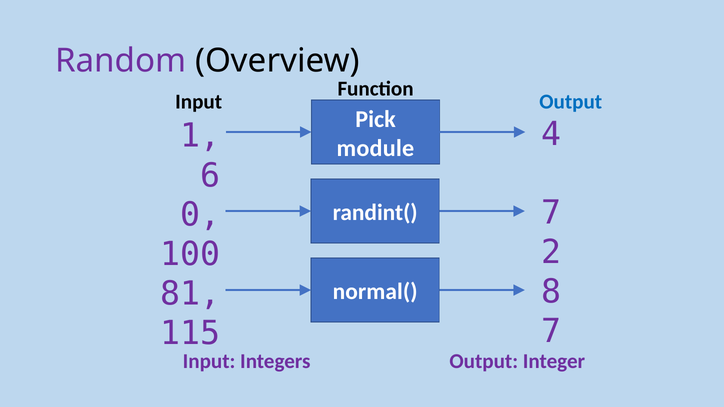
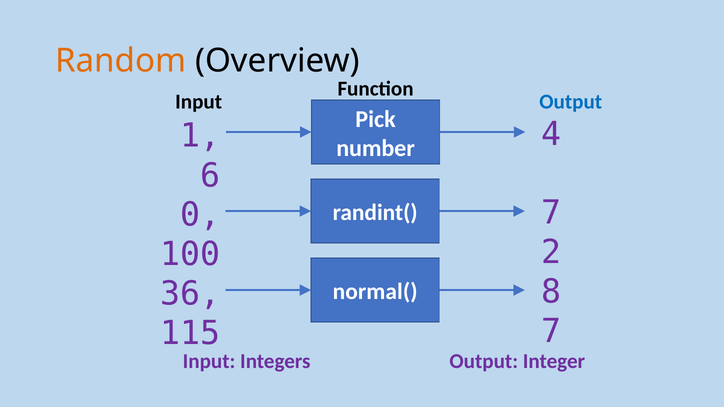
Random colour: purple -> orange
module: module -> number
81: 81 -> 36
